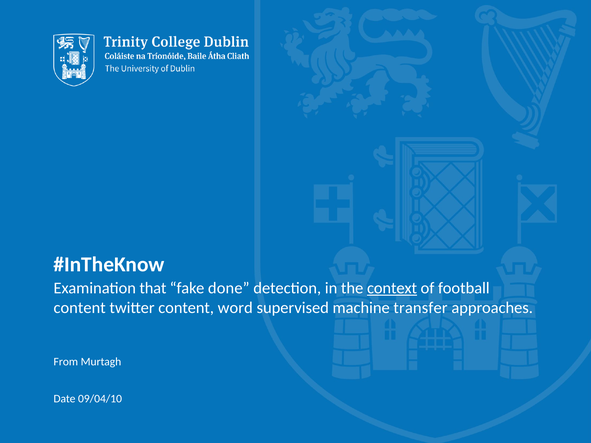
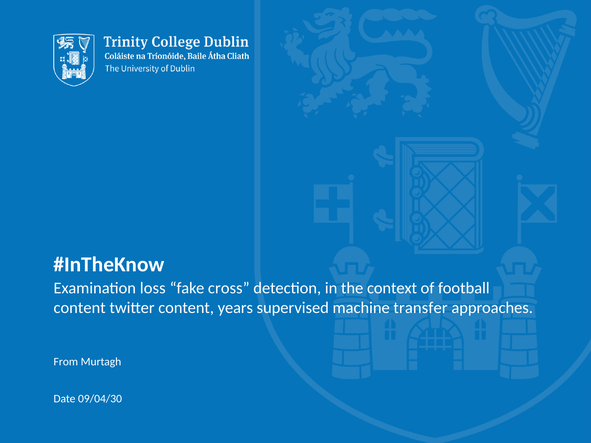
that: that -> loss
done: done -> cross
context underline: present -> none
word: word -> years
09/04/10: 09/04/10 -> 09/04/30
